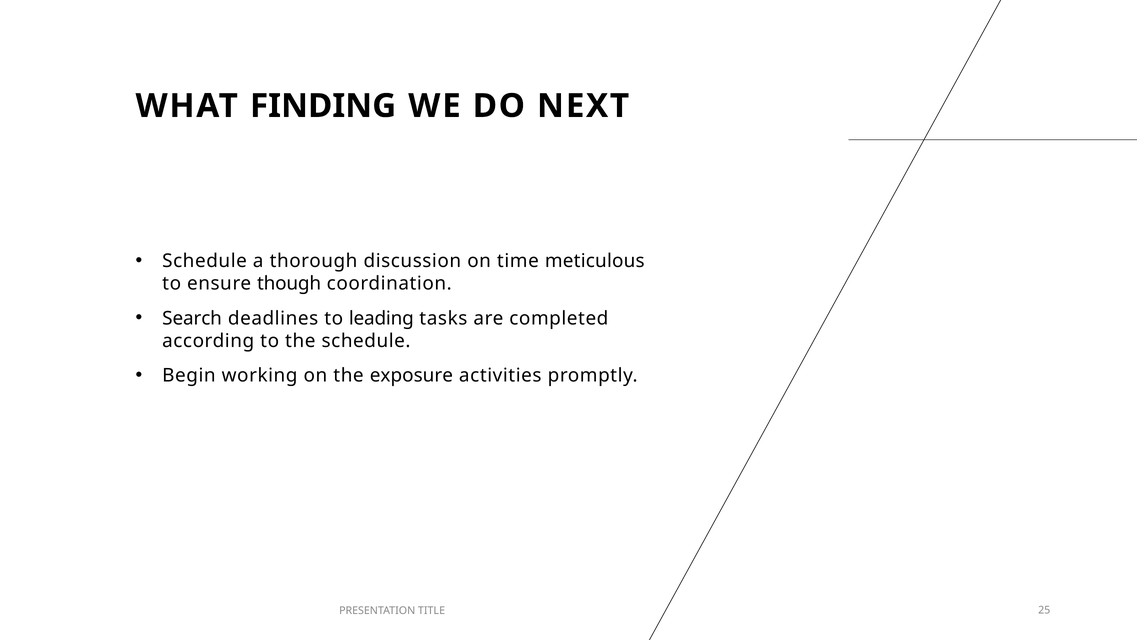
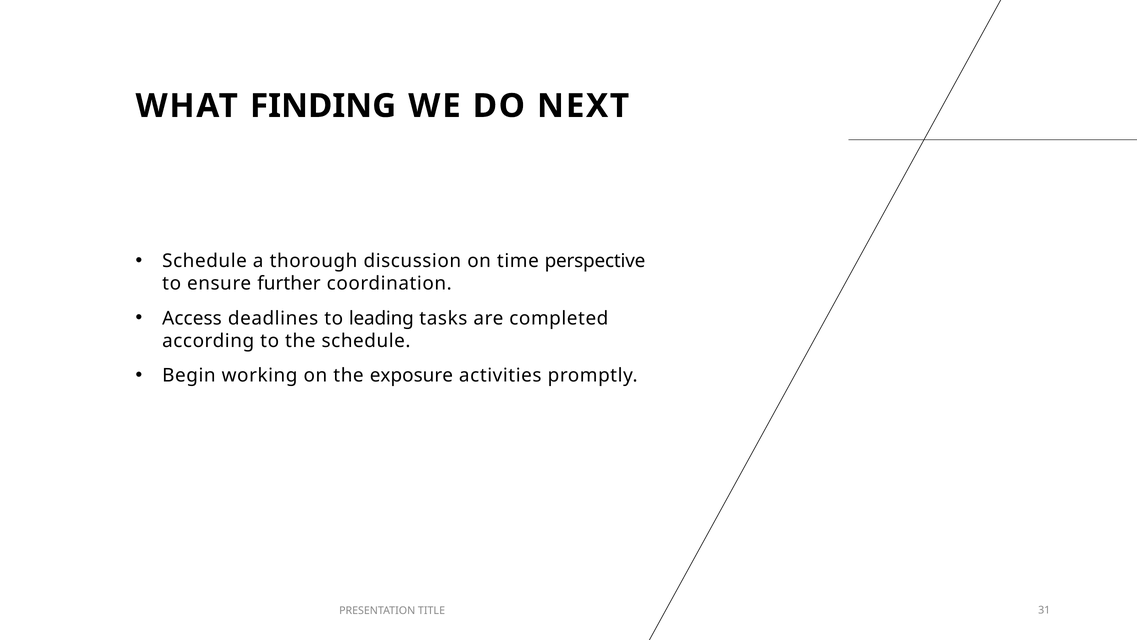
meticulous: meticulous -> perspective
though: though -> further
Search: Search -> Access
25: 25 -> 31
